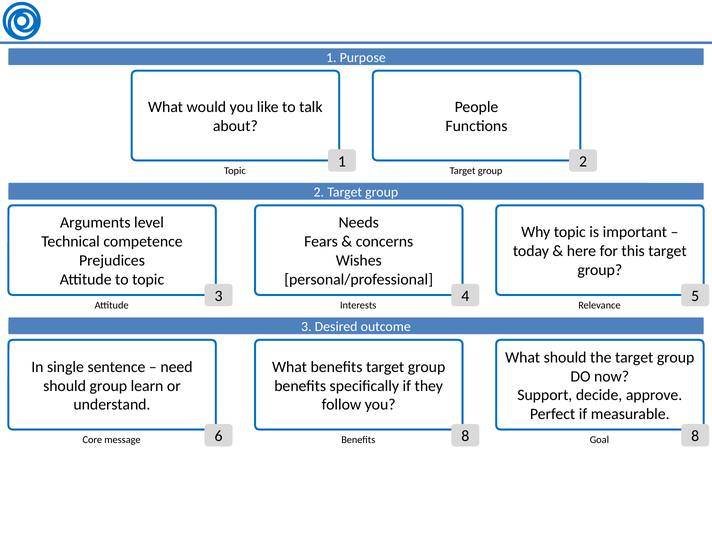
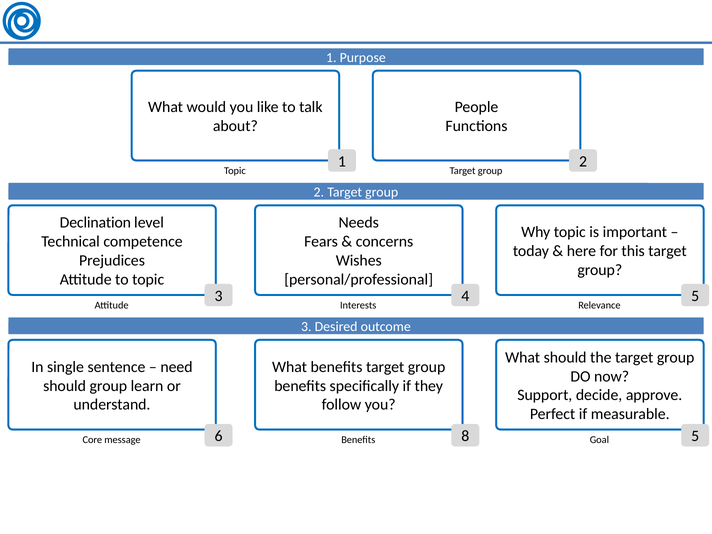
Arguments: Arguments -> Declination
8 8: 8 -> 5
